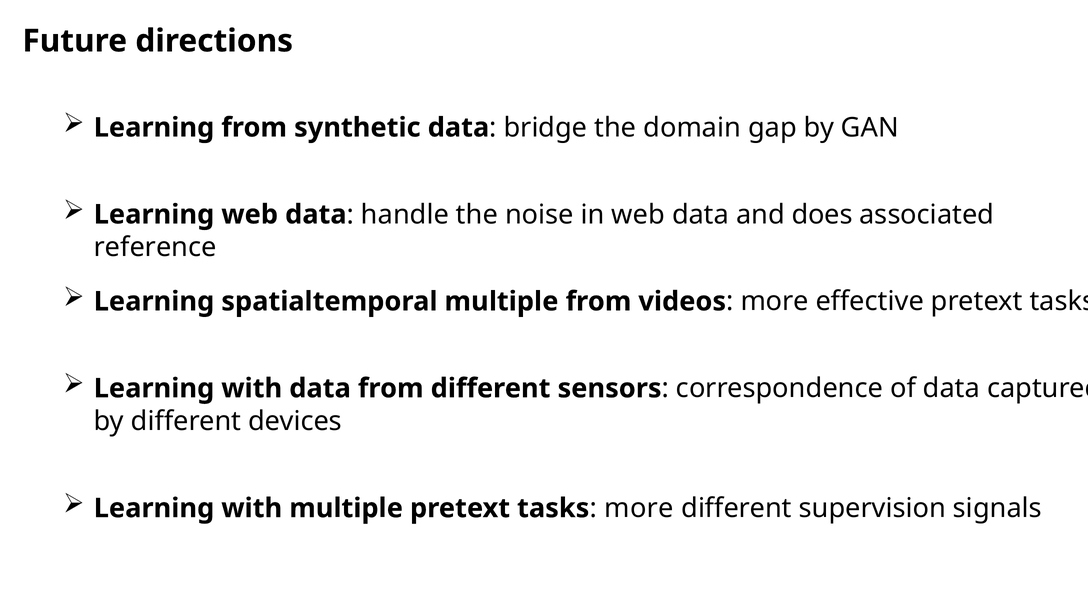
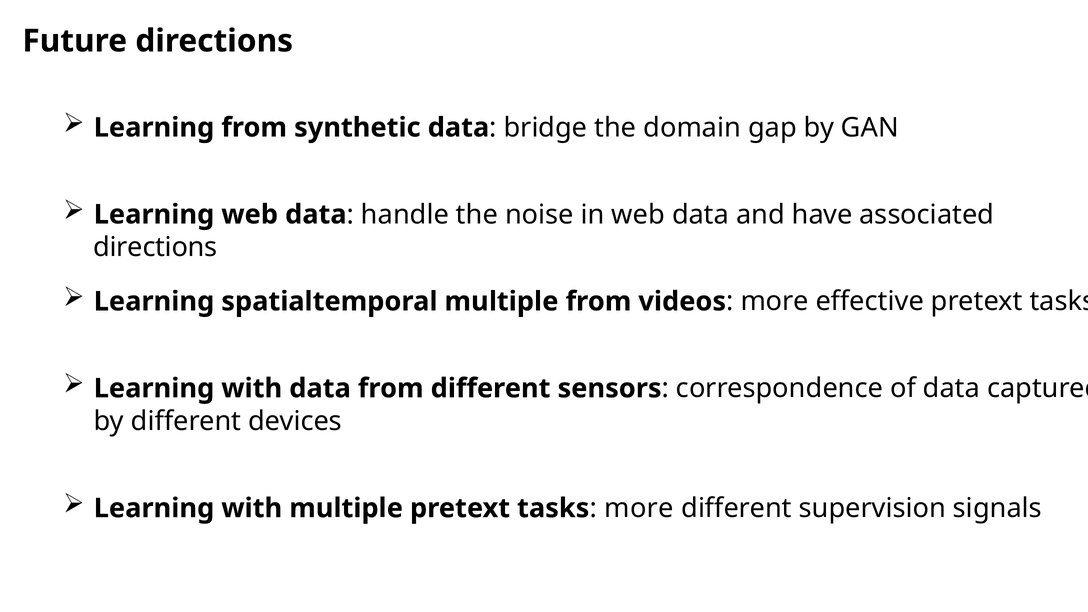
does: does -> have
reference at (155, 247): reference -> directions
